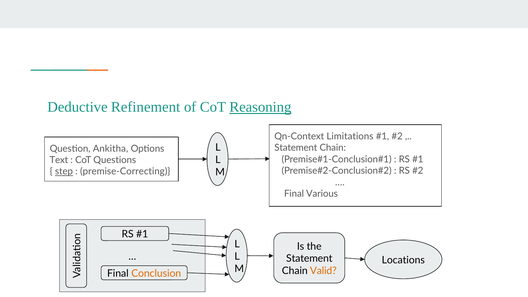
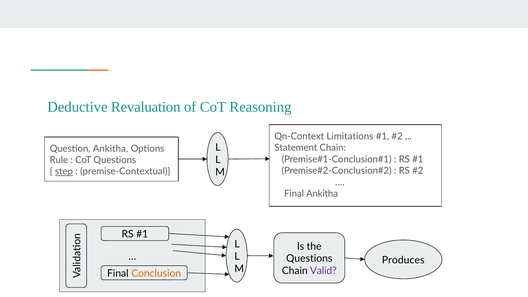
Refinement: Refinement -> Revaluation
Reasoning underline: present -> none
Text: Text -> Rule
premise-Correcting: premise-Correcting -> premise-Contextual
Final Various: Various -> Ankitha
Statement at (309, 259): Statement -> Questions
Locations: Locations -> Produces
Valid colour: orange -> purple
